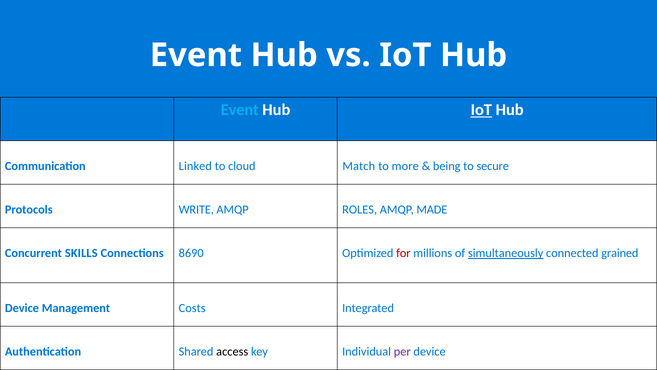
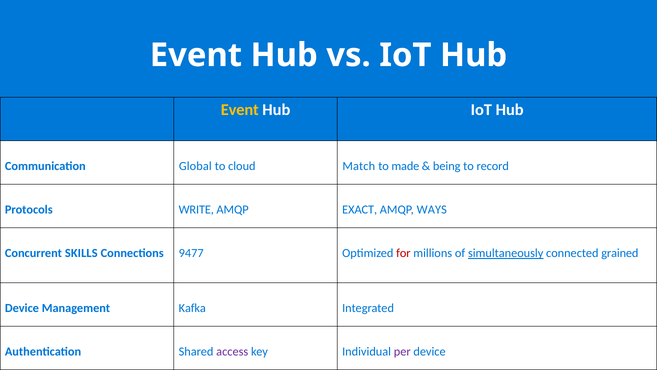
Event at (240, 110) colour: light blue -> yellow
IoT at (481, 110) underline: present -> none
Linked: Linked -> Global
more: more -> made
secure: secure -> record
ROLES: ROLES -> EXACT
MADE: MADE -> WAYS
8690: 8690 -> 9477
Costs: Costs -> Kafka
access colour: black -> purple
